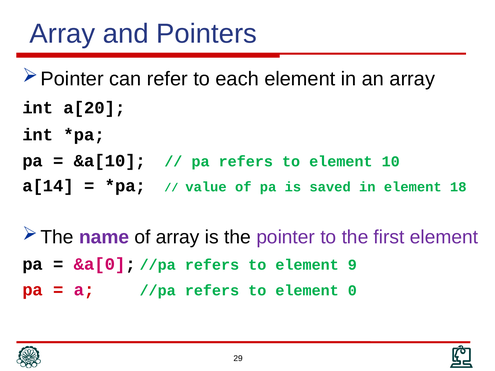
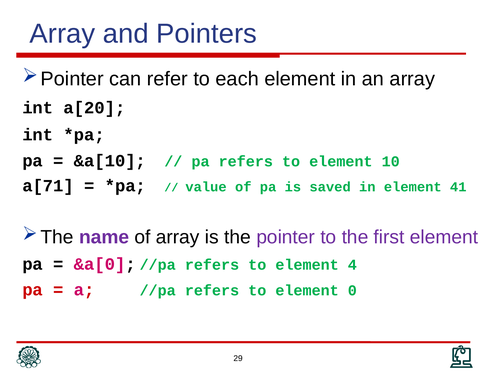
a[14: a[14 -> a[71
18: 18 -> 41
9: 9 -> 4
